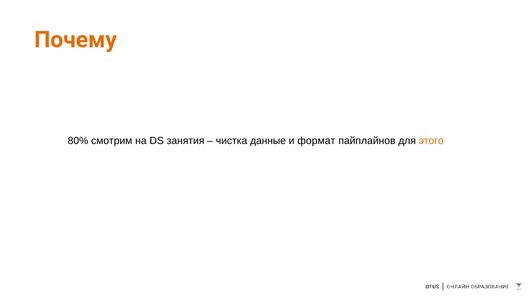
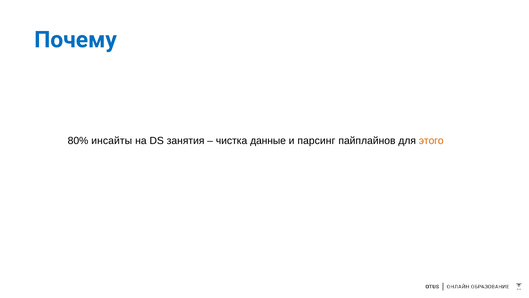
Почему colour: orange -> blue
смотрим: смотрим -> инсайты
формат: формат -> парсинг
